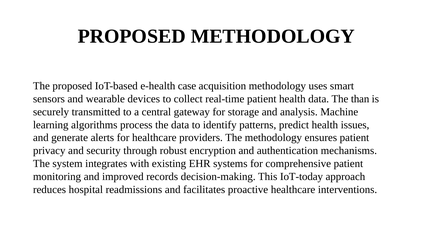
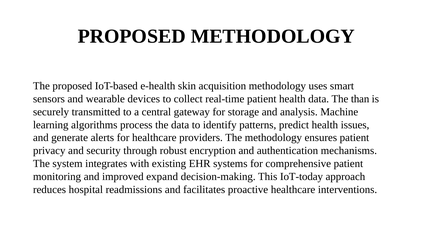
case: case -> skin
records: records -> expand
